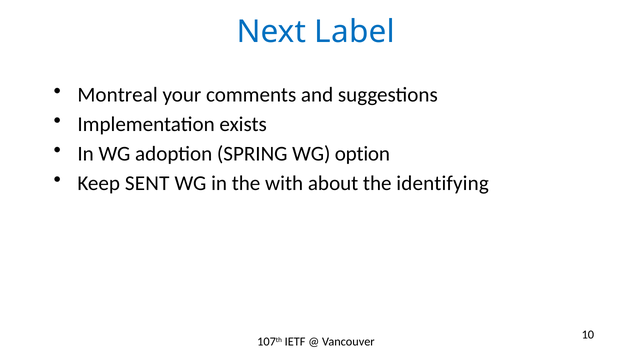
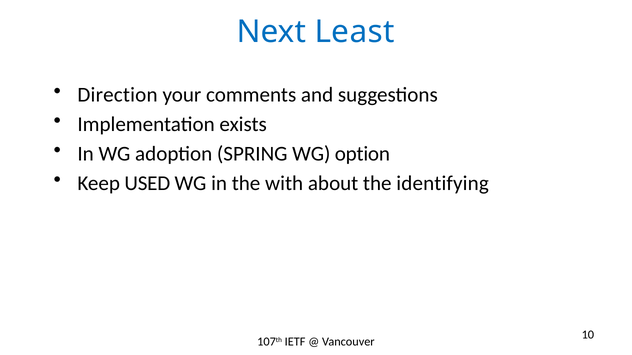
Label: Label -> Least
Montreal: Montreal -> Direction
SENT: SENT -> USED
